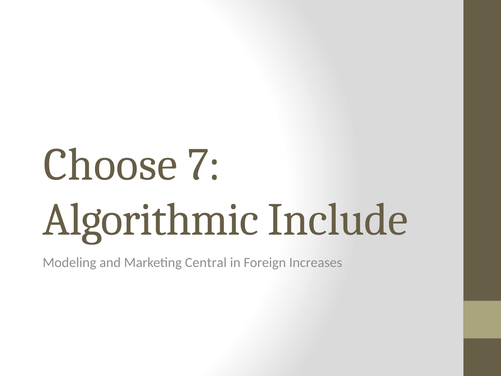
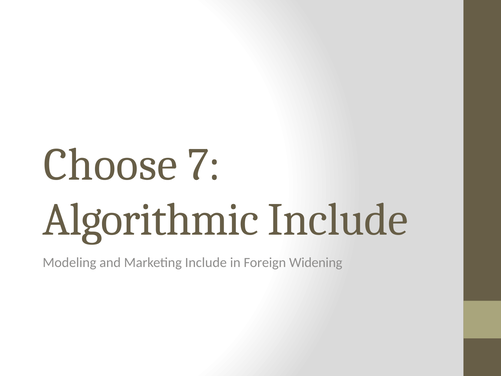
Marketing Central: Central -> Include
Increases: Increases -> Widening
